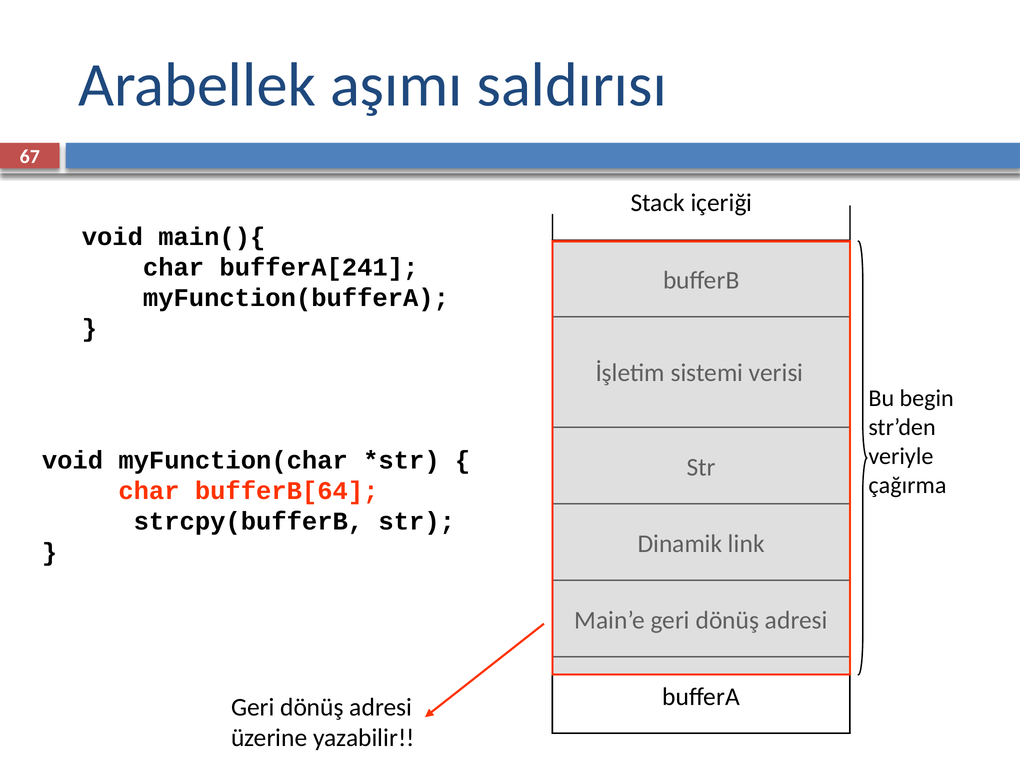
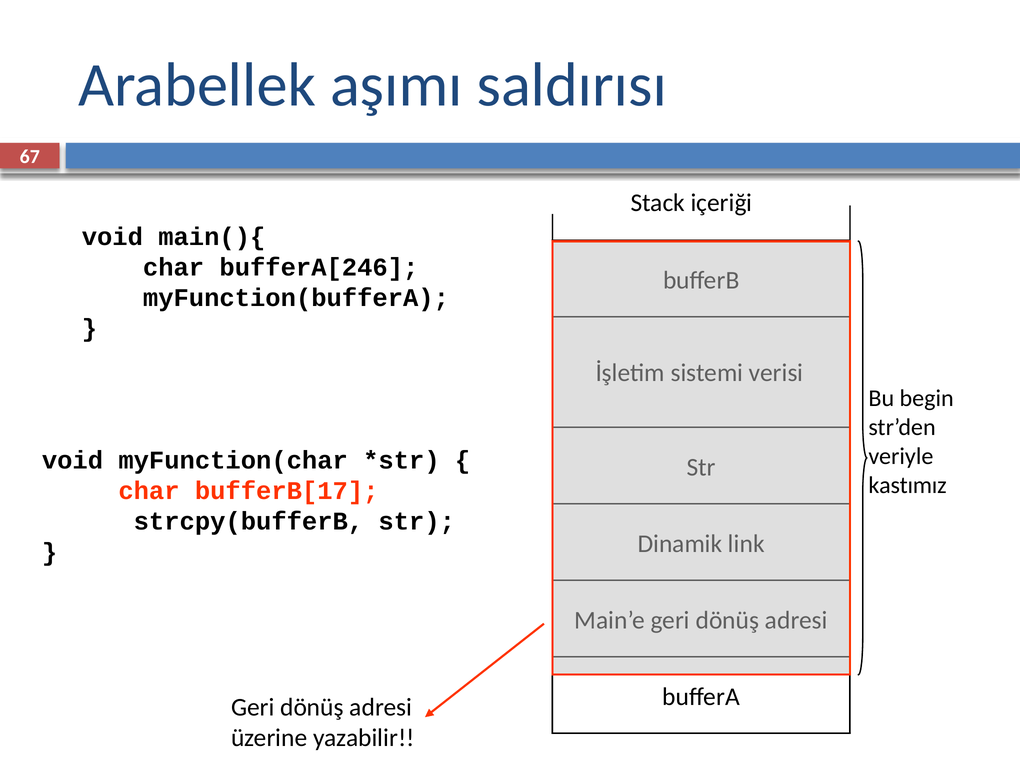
bufferA[241: bufferA[241 -> bufferA[246
çağırma: çağırma -> kastımız
bufferB[64: bufferB[64 -> bufferB[17
